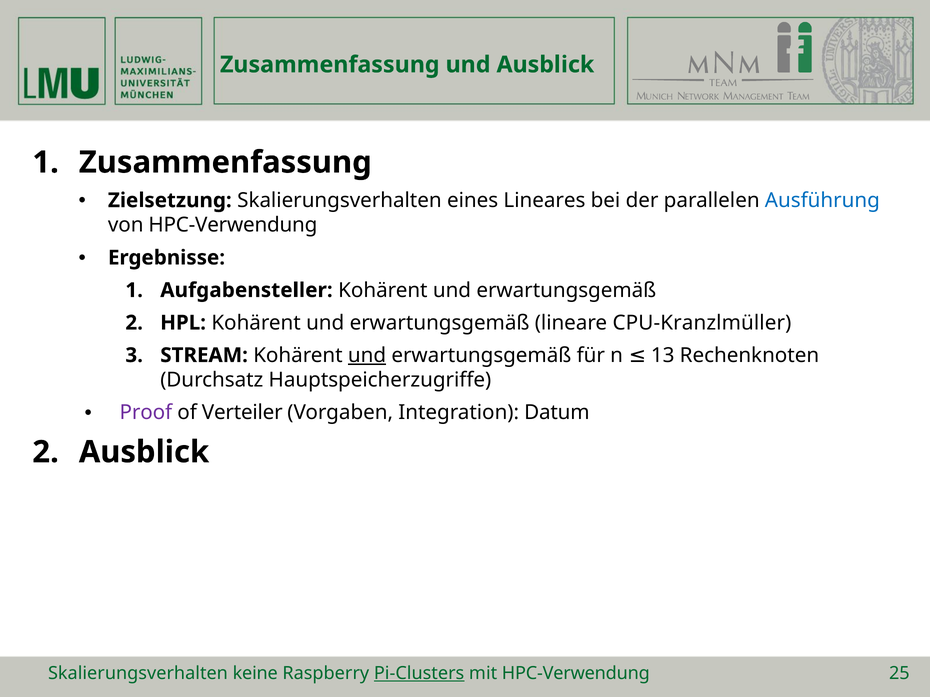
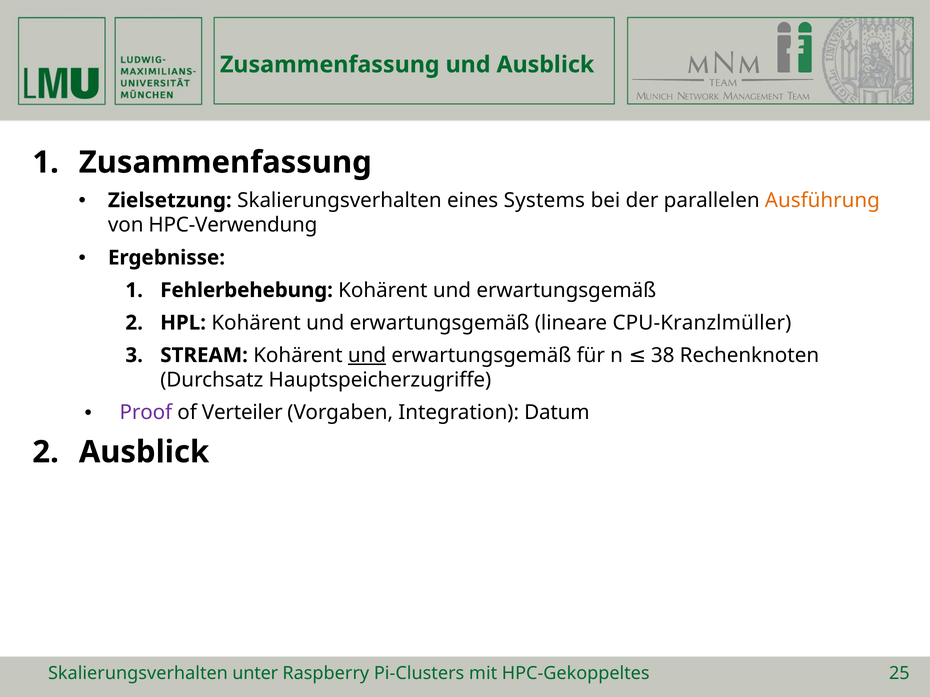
Lineares: Lineares -> Systems
Ausführung colour: blue -> orange
Aufgabensteller: Aufgabensteller -> Fehlerbehebung
13: 13 -> 38
keine: keine -> unter
Pi-Clusters underline: present -> none
mit HPC-Verwendung: HPC-Verwendung -> HPC-Gekoppeltes
